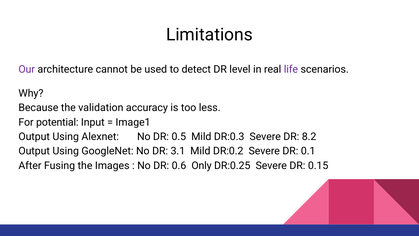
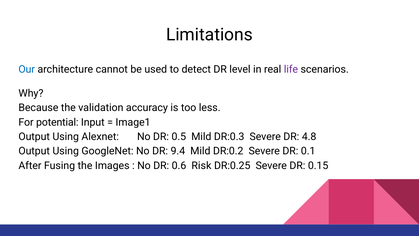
Our colour: purple -> blue
8.2: 8.2 -> 4.8
3.1: 3.1 -> 9.4
Only: Only -> Risk
